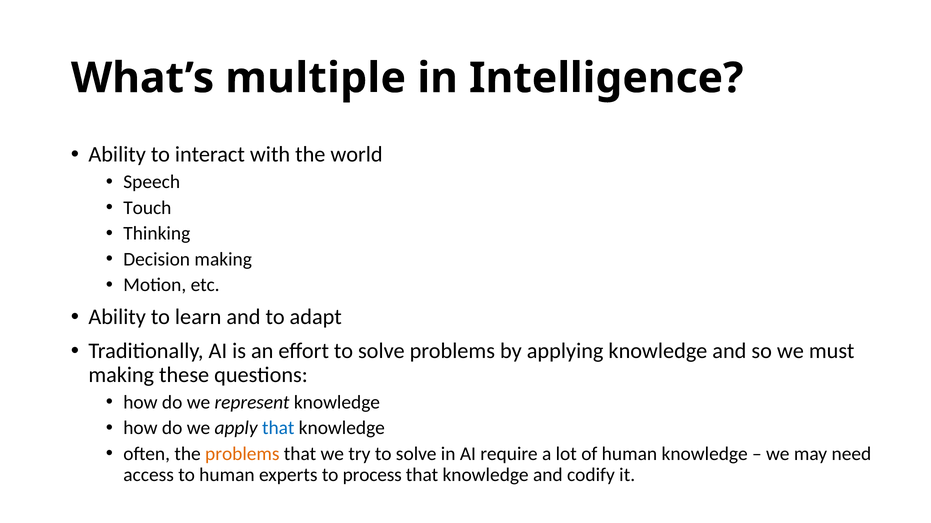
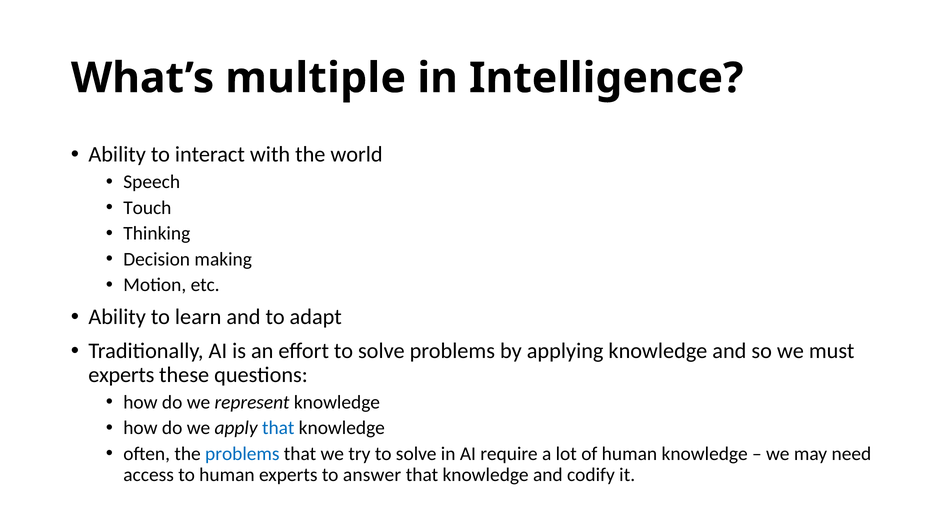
making at (121, 375): making -> experts
problems at (242, 454) colour: orange -> blue
process: process -> answer
